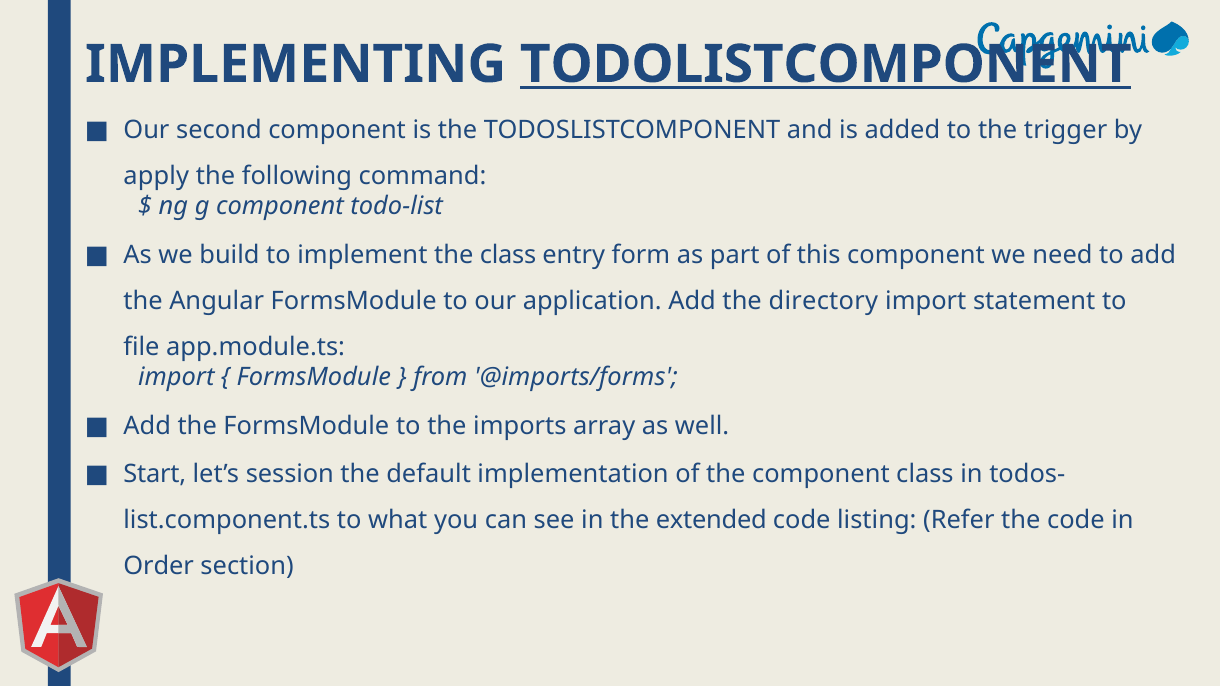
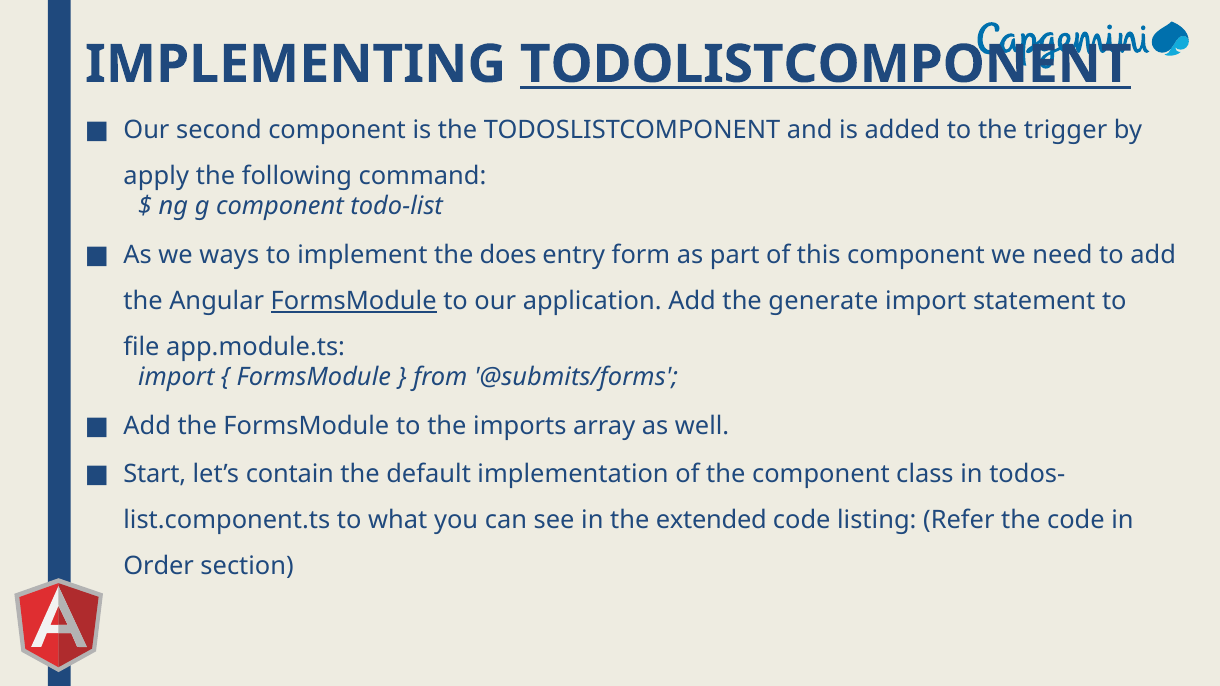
build: build -> ways
the class: class -> does
FormsModule at (354, 301) underline: none -> present
directory: directory -> generate
@imports/forms: @imports/forms -> @submits/forms
session: session -> contain
